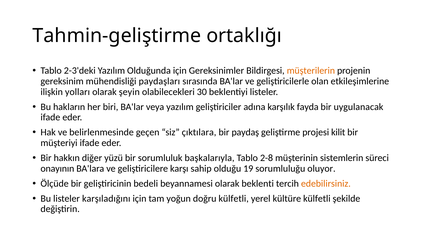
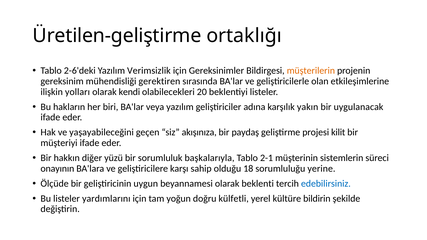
Tahmin-geliştirme: Tahmin-geliştirme -> Üretilen-geliştirme
2-3'deki: 2-3'deki -> 2-6'deki
Olduğunda: Olduğunda -> Verimsizlik
paydaşları: paydaşları -> gerektiren
şeyin: şeyin -> kendi
30: 30 -> 20
fayda: fayda -> yakın
belirlenmesinde: belirlenmesinde -> yaşayabileceğini
çıktılara: çıktılara -> akışınıza
2-8: 2-8 -> 2-1
19: 19 -> 18
oluyor: oluyor -> yerine
bedeli: bedeli -> uygun
edebilirsiniz colour: orange -> blue
karşıladığını: karşıladığını -> yardımlarını
kültüre külfetli: külfetli -> bildirin
